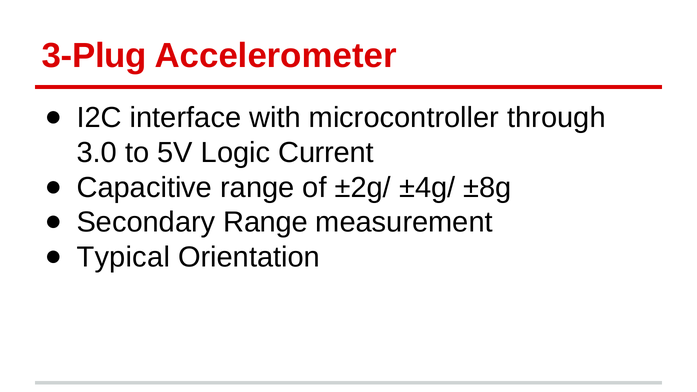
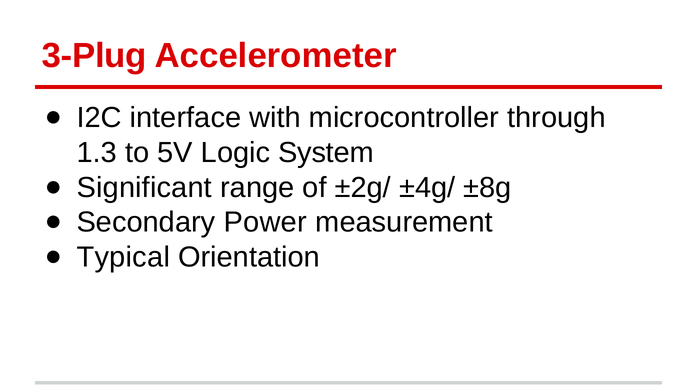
3.0: 3.0 -> 1.3
Current: Current -> System
Capacitive: Capacitive -> Significant
Secondary Range: Range -> Power
